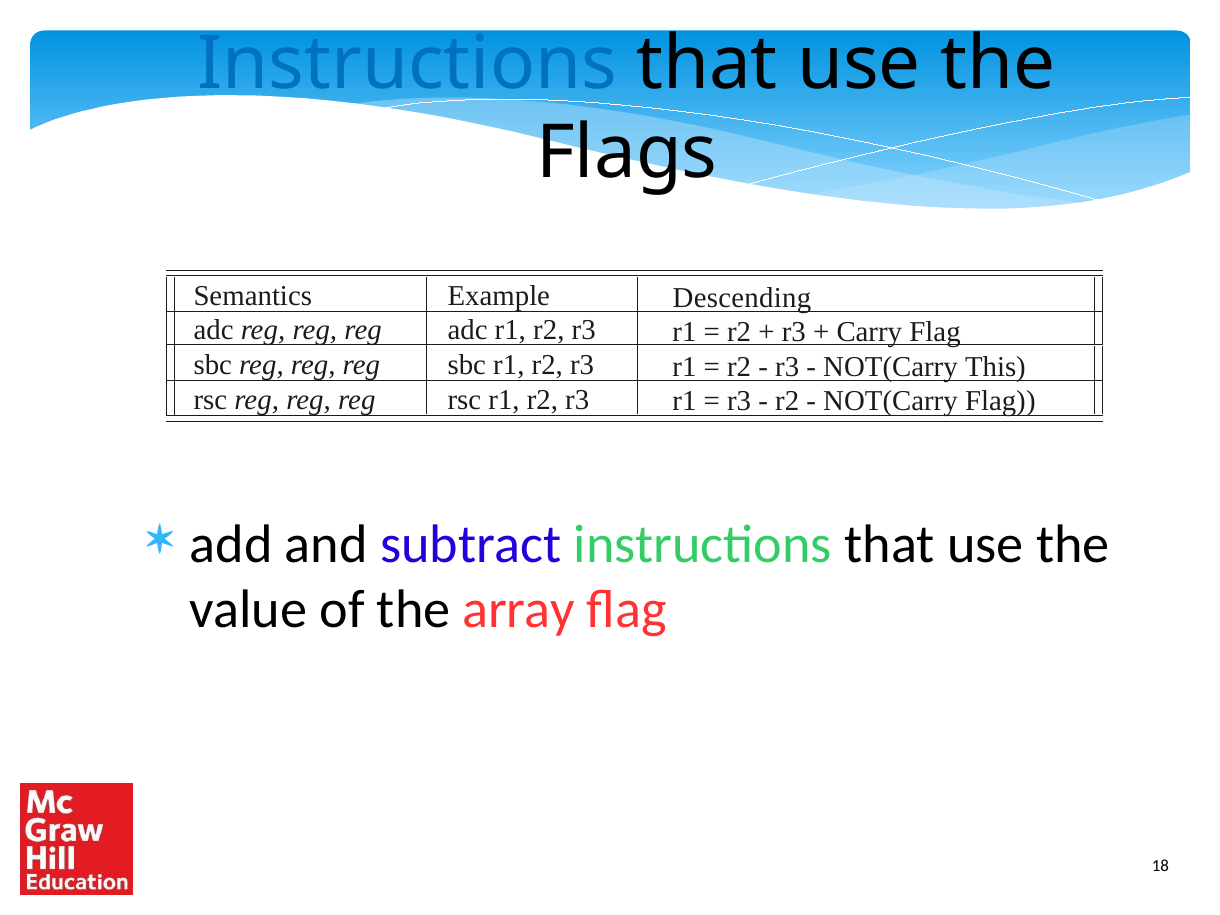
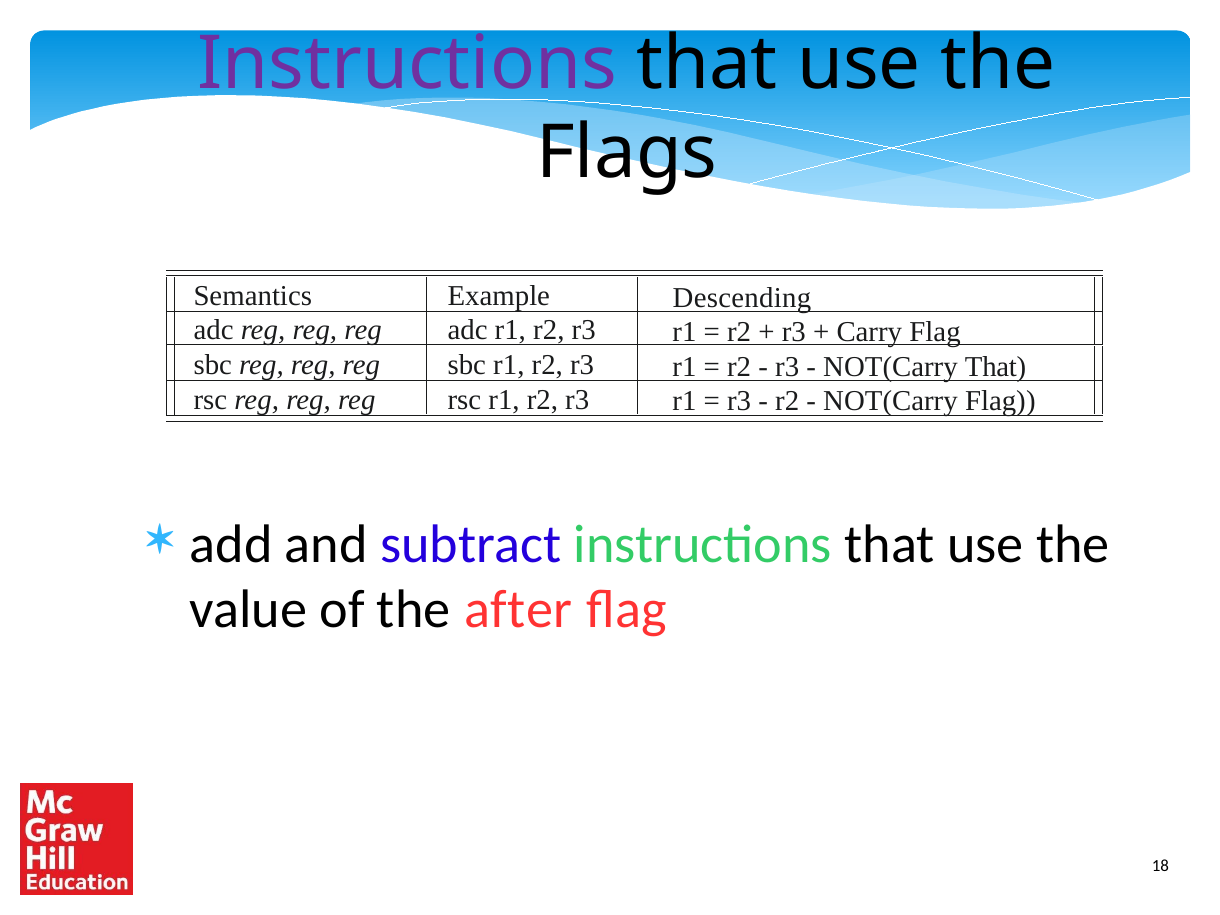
Instructions at (407, 64) colour: blue -> purple
NOT(Carry This: This -> That
array: array -> after
